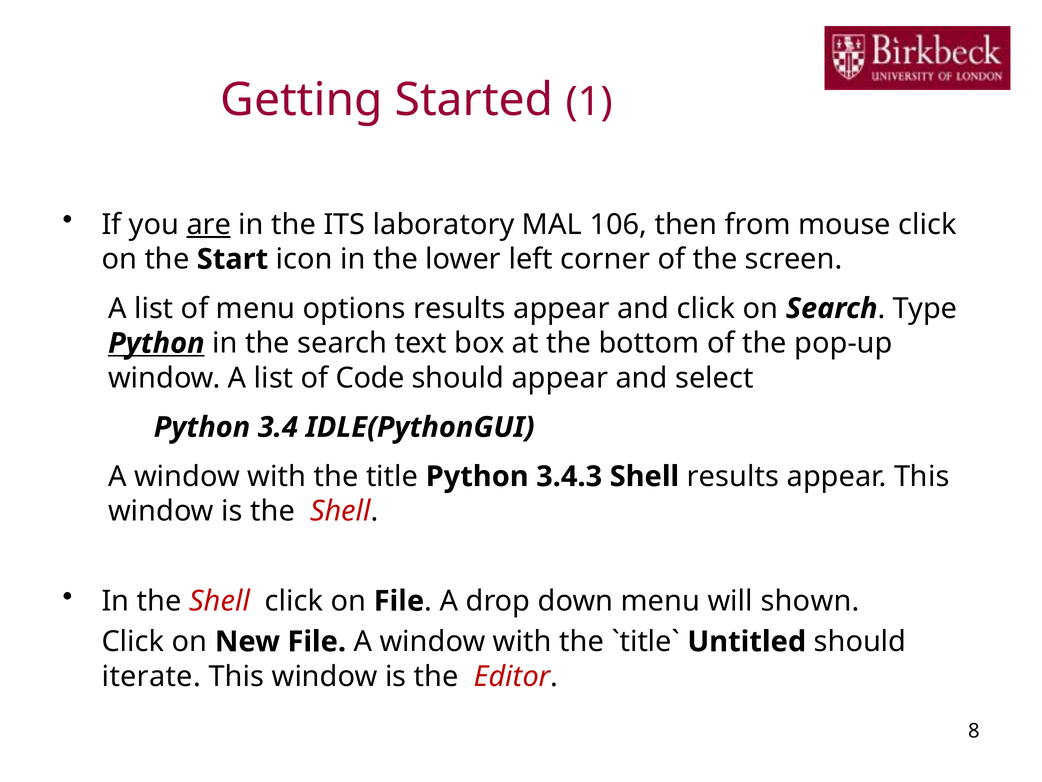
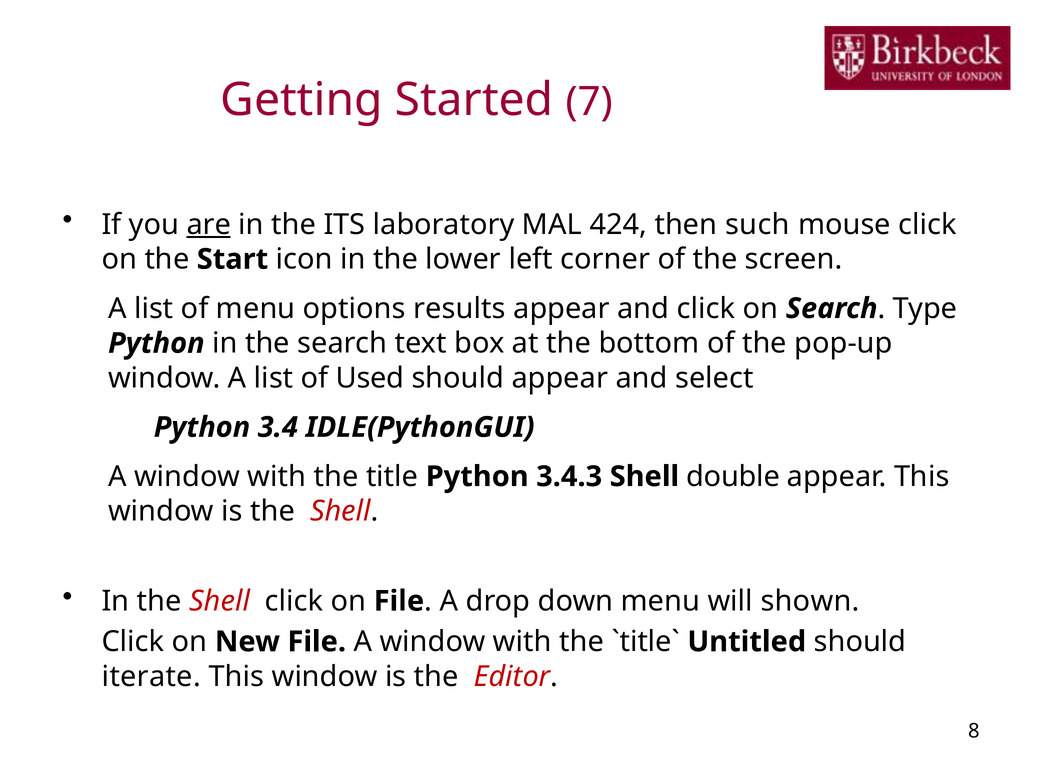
1: 1 -> 7
106: 106 -> 424
from: from -> such
Python at (156, 343) underline: present -> none
Code: Code -> Used
Shell results: results -> double
